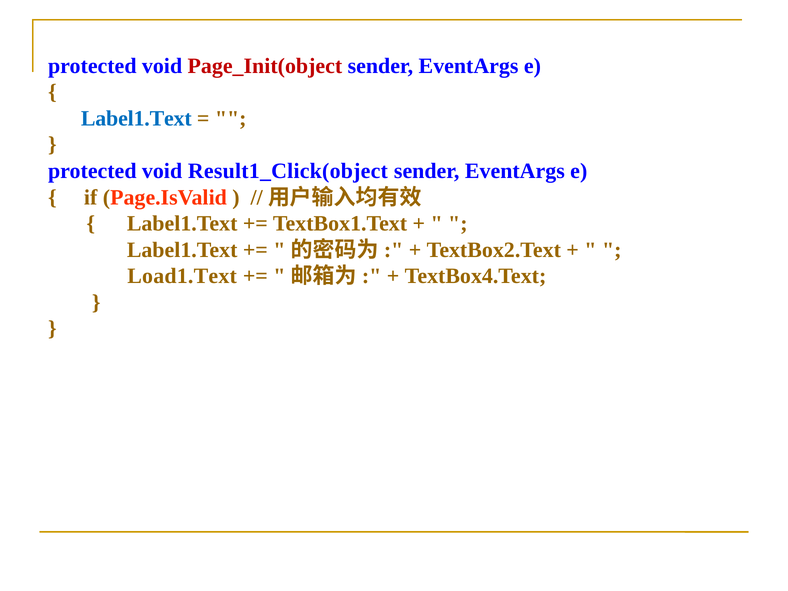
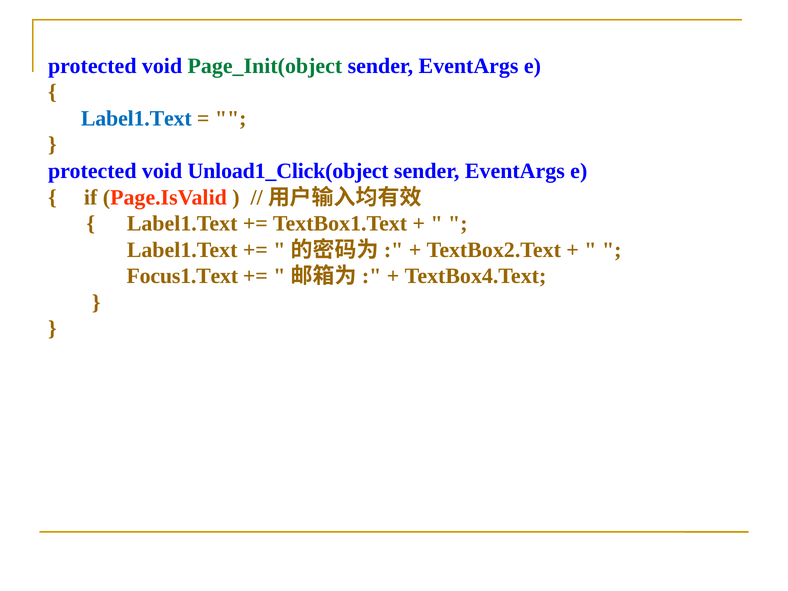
Page_Init(object colour: red -> green
Result1_Click(object: Result1_Click(object -> Unload1_Click(object
Load1.Text: Load1.Text -> Focus1.Text
